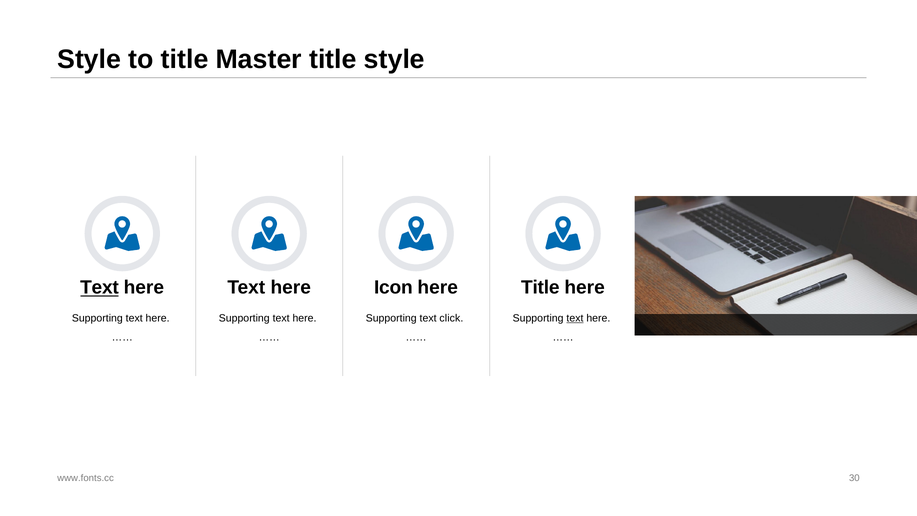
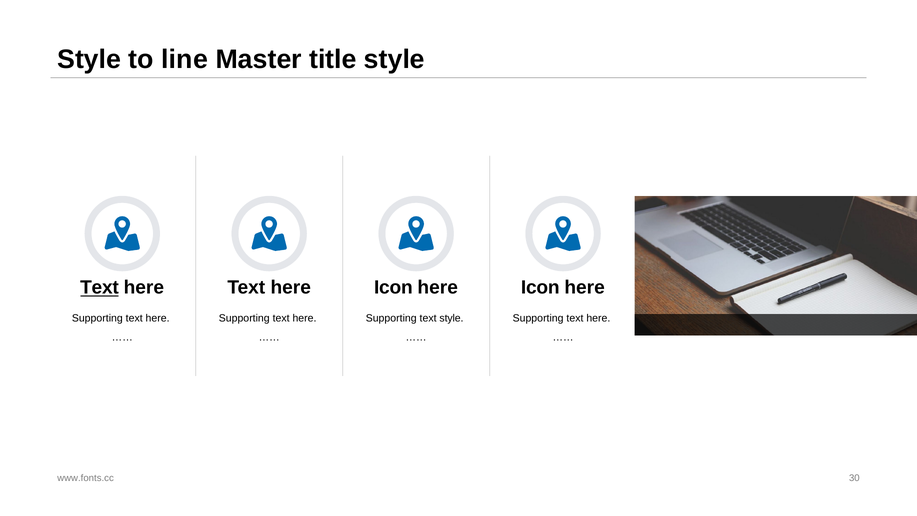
to title: title -> line
Title at (540, 288): Title -> Icon
text click: click -> style
text at (575, 318) underline: present -> none
